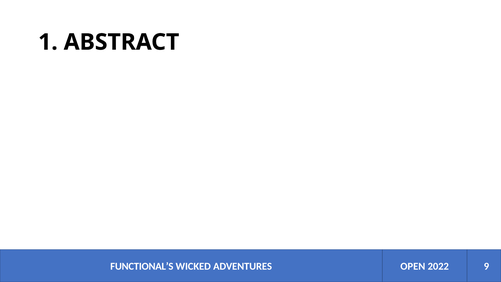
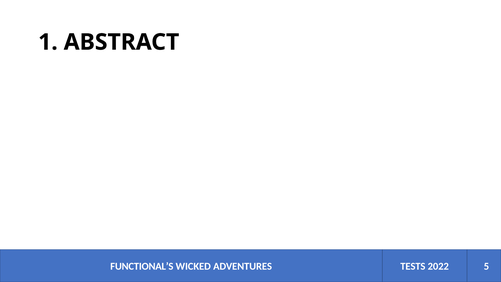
OPEN: OPEN -> TESTS
9: 9 -> 5
